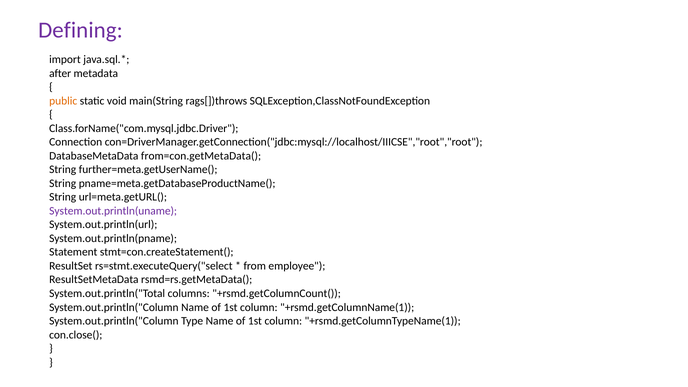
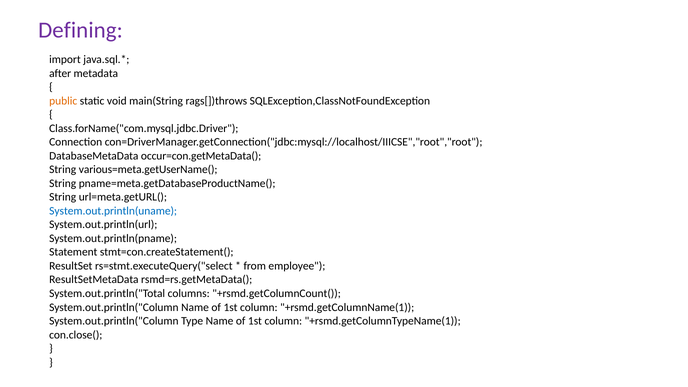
from=con.getMetaData(: from=con.getMetaData( -> occur=con.getMetaData(
further=meta.getUserName(: further=meta.getUserName( -> various=meta.getUserName(
System.out.println(uname colour: purple -> blue
